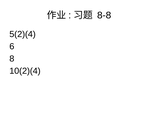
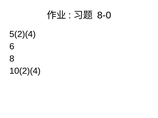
8-8: 8-8 -> 8-0
